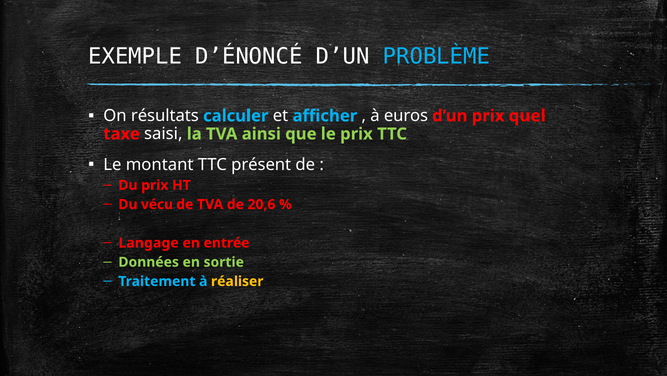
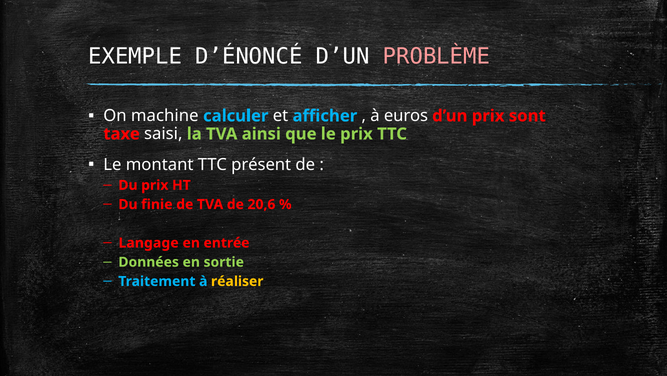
PROBLÈME colour: light blue -> pink
résultats: résultats -> machine
quel: quel -> sont
vécu: vécu -> finie
